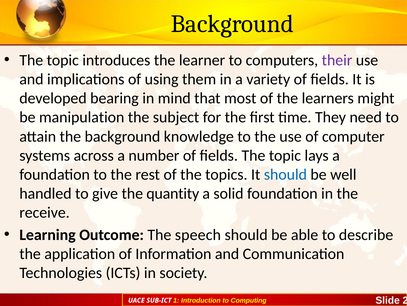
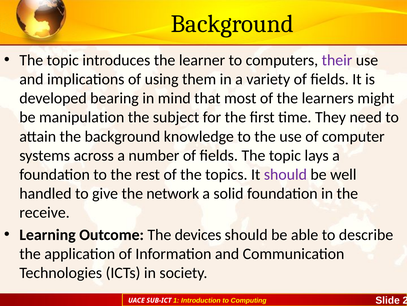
should at (285, 174) colour: blue -> purple
quantity: quantity -> network
speech: speech -> devices
